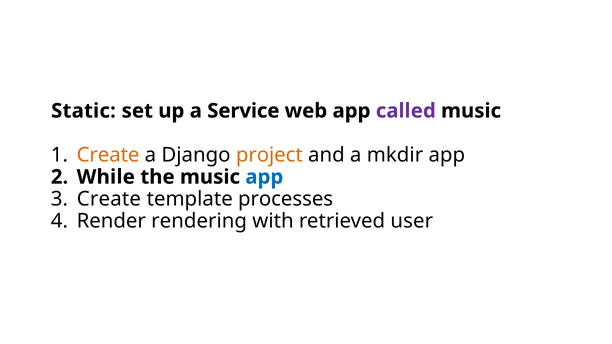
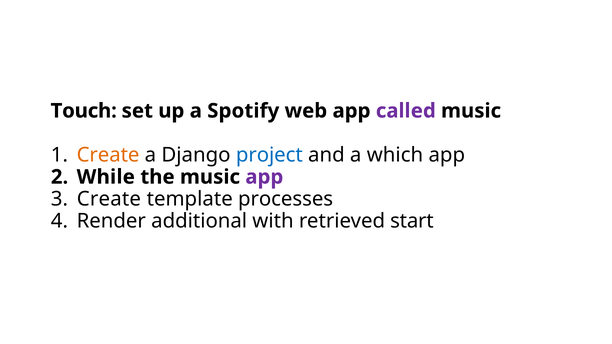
Static: Static -> Touch
Service: Service -> Spotify
project colour: orange -> blue
mkdir: mkdir -> which
app at (264, 177) colour: blue -> purple
rendering: rendering -> additional
user: user -> start
